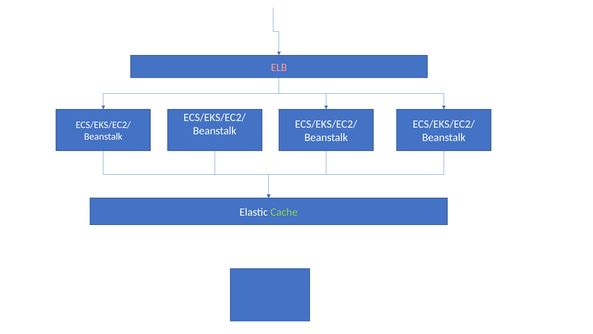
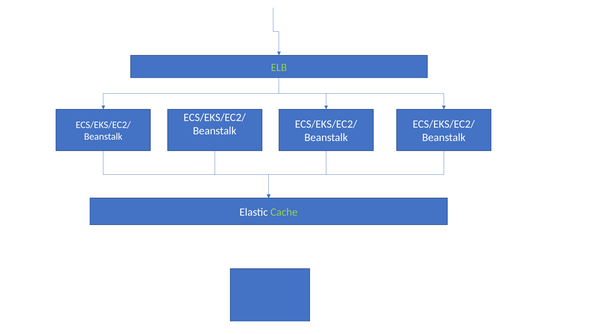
ELB colour: pink -> light green
